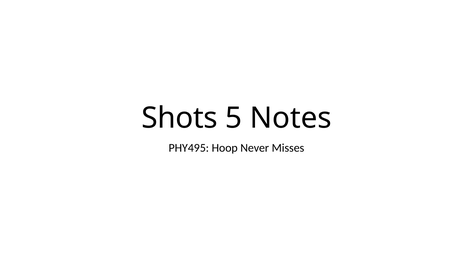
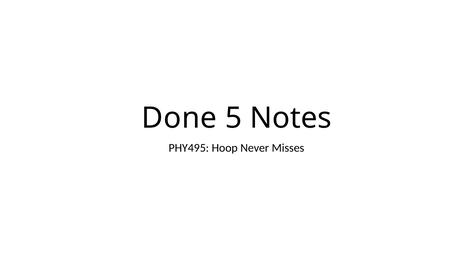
Shots: Shots -> Done
